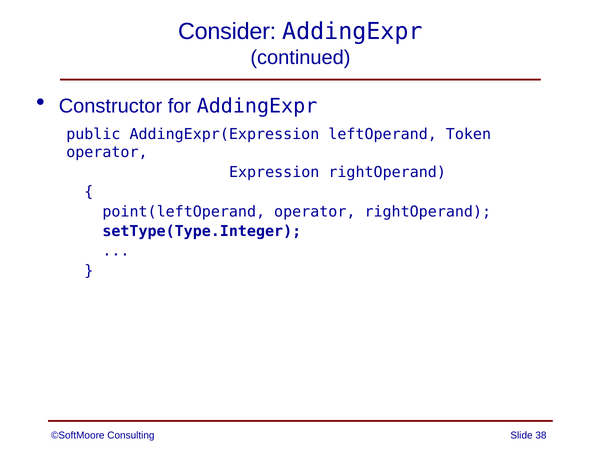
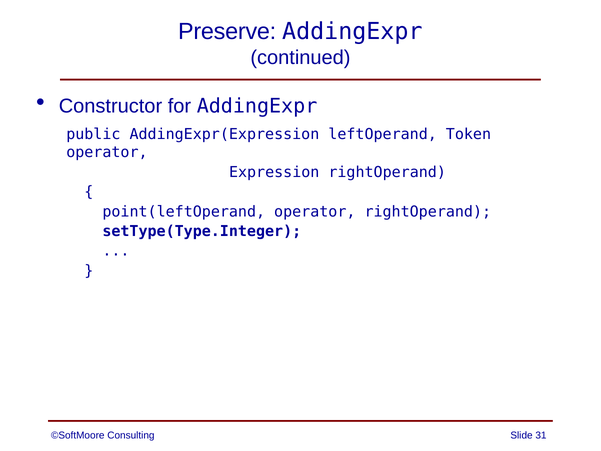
Consider: Consider -> Preserve
38: 38 -> 31
